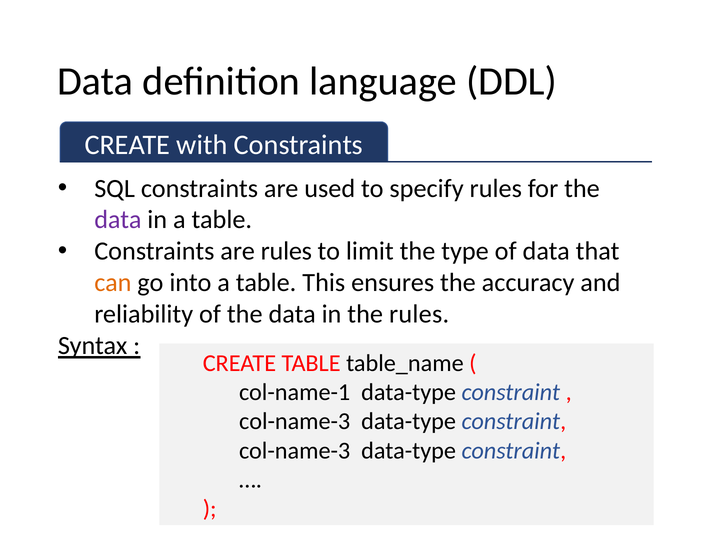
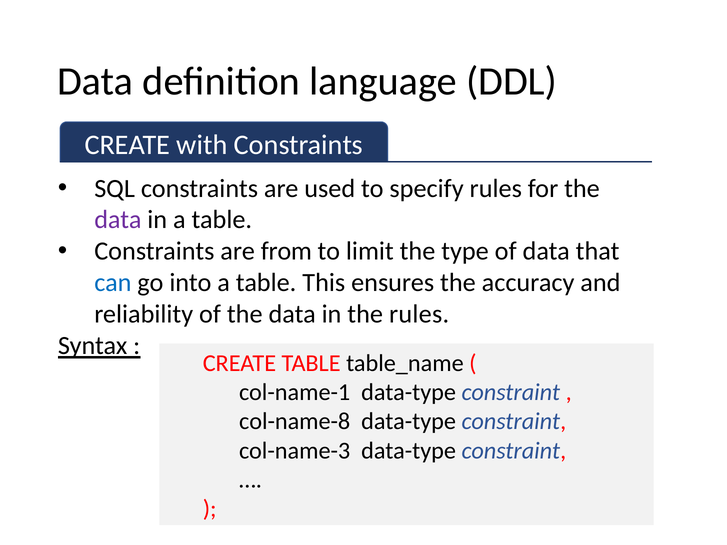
are rules: rules -> from
can colour: orange -> blue
col-name-3 at (295, 422): col-name-3 -> col-name-8
